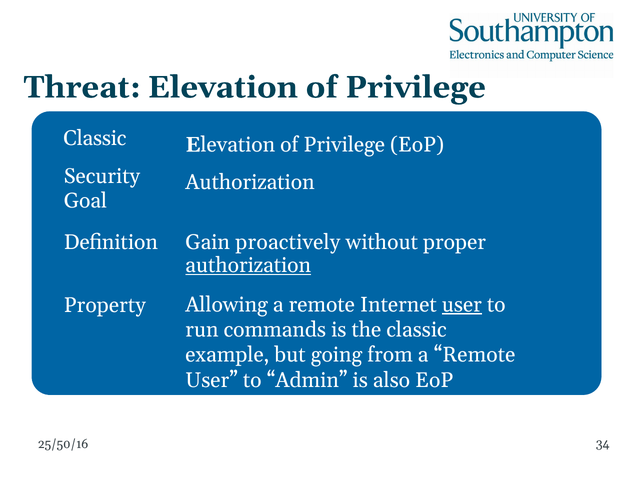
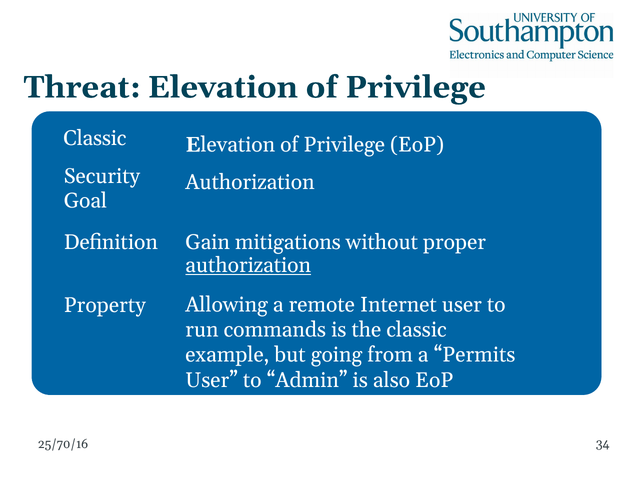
proactively: proactively -> mitigations
user at (462, 304) underline: present -> none
from a Remote: Remote -> Permits
25/50/16: 25/50/16 -> 25/70/16
